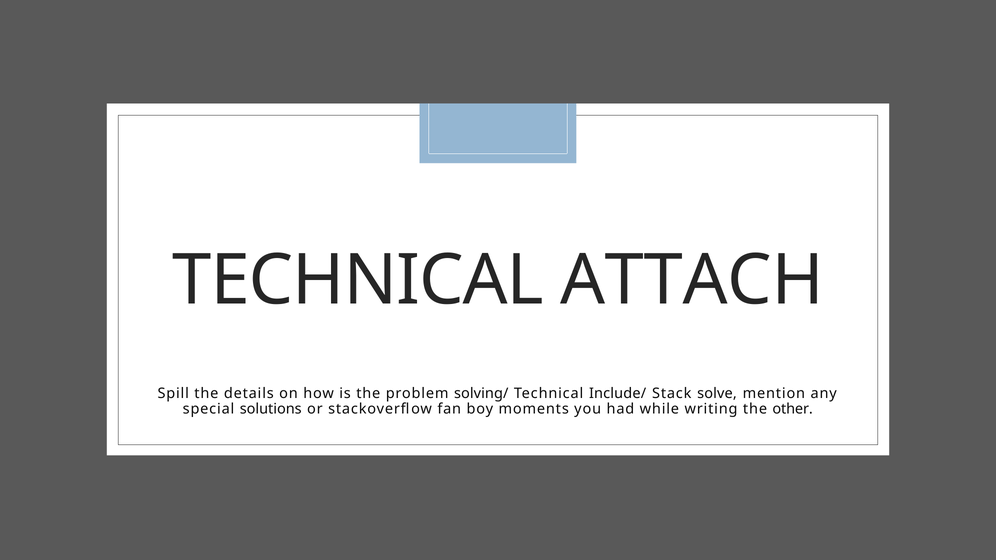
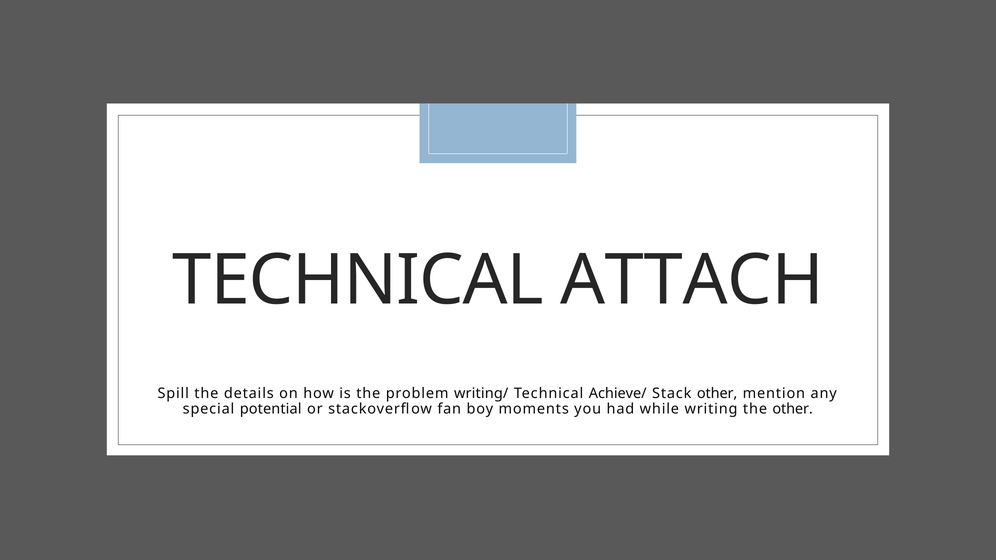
solving/: solving/ -> writing/
Include/: Include/ -> Achieve/
Stack solve: solve -> other
solutions: solutions -> potential
